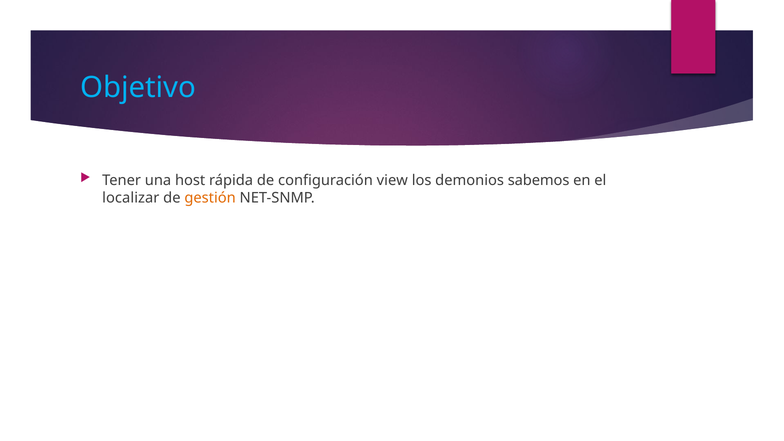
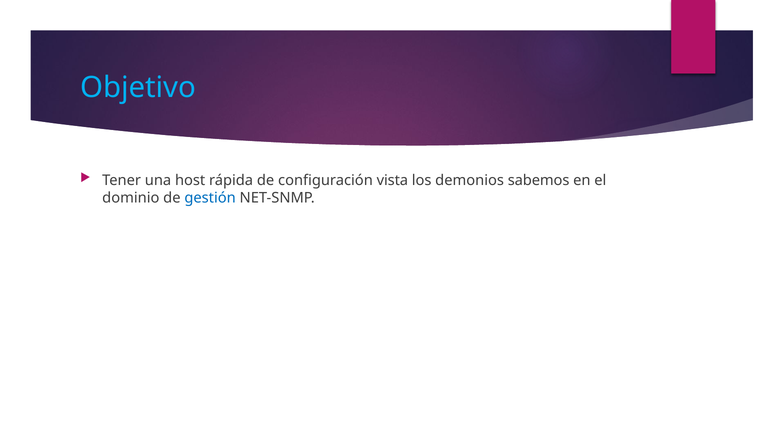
view: view -> vista
localizar: localizar -> dominio
gestión colour: orange -> blue
